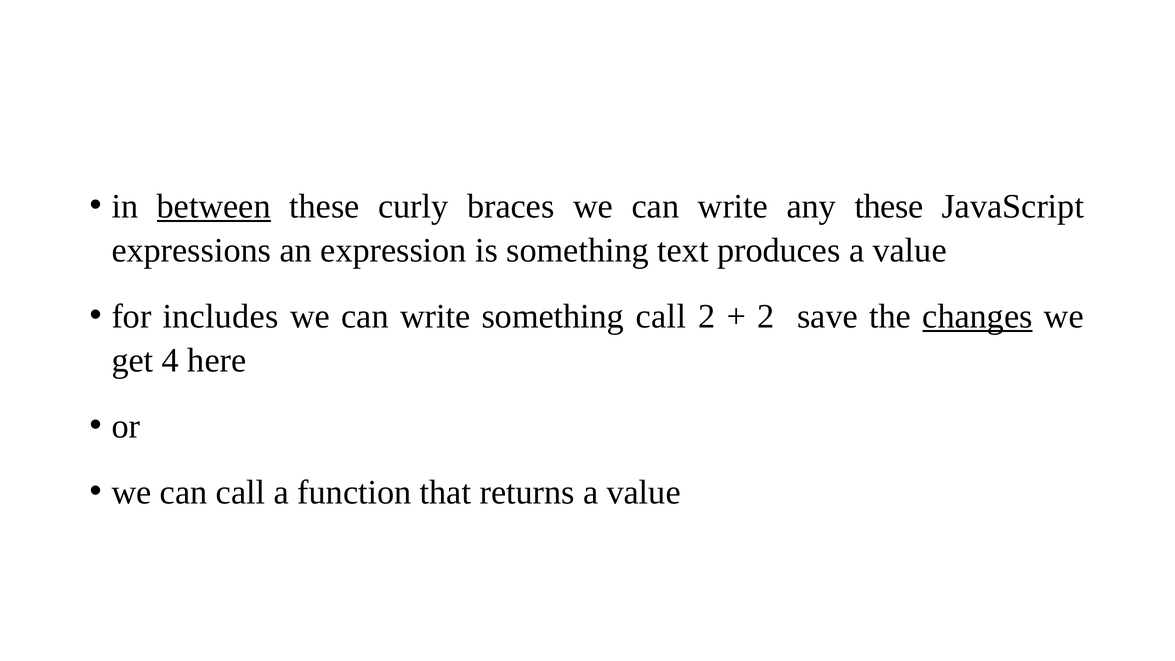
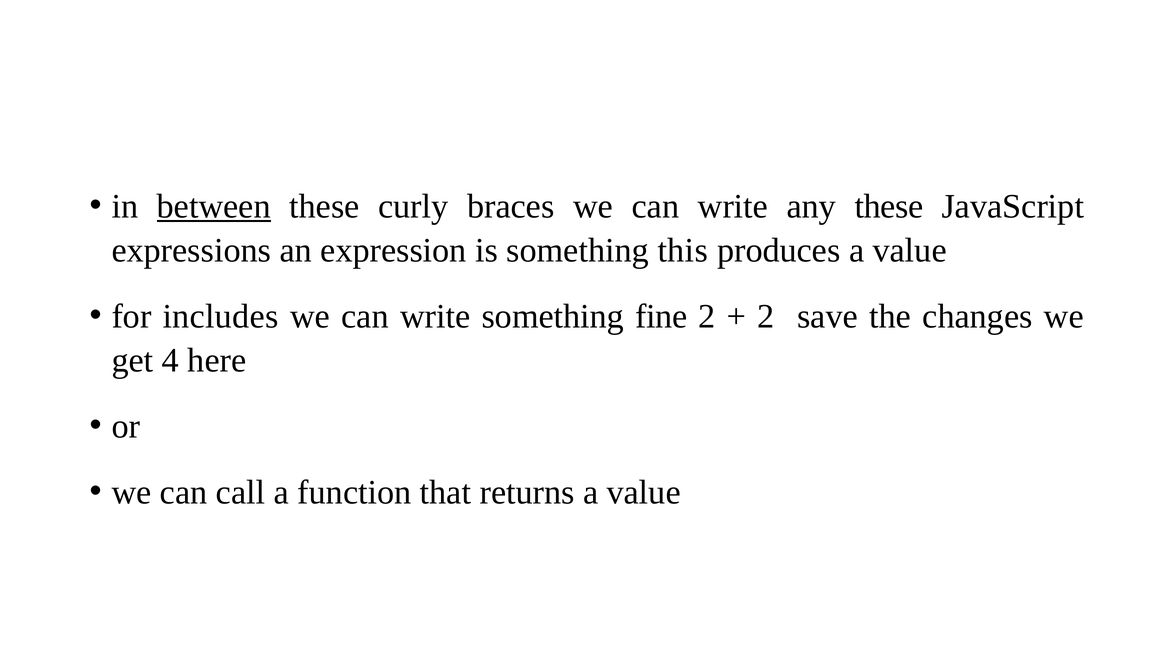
text: text -> this
something call: call -> fine
changes underline: present -> none
